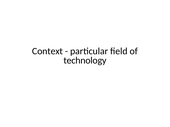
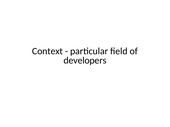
technology: technology -> developers
